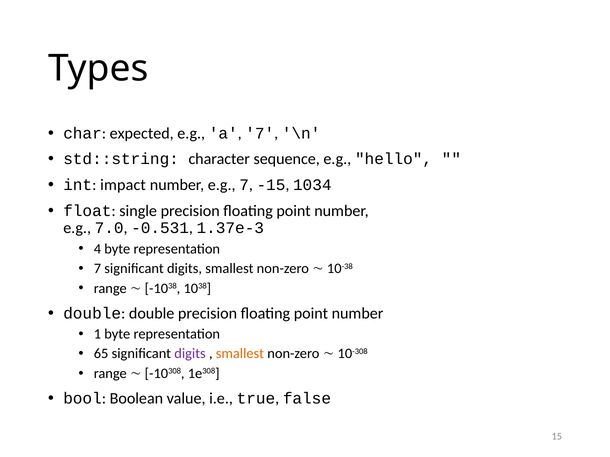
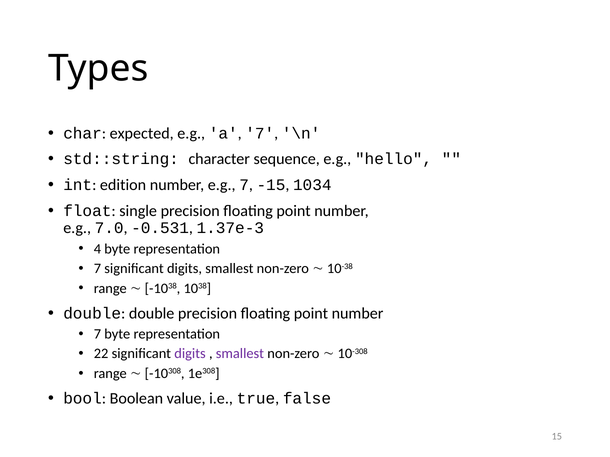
impact: impact -> edition
1 at (97, 334): 1 -> 7
65: 65 -> 22
smallest at (240, 354) colour: orange -> purple
